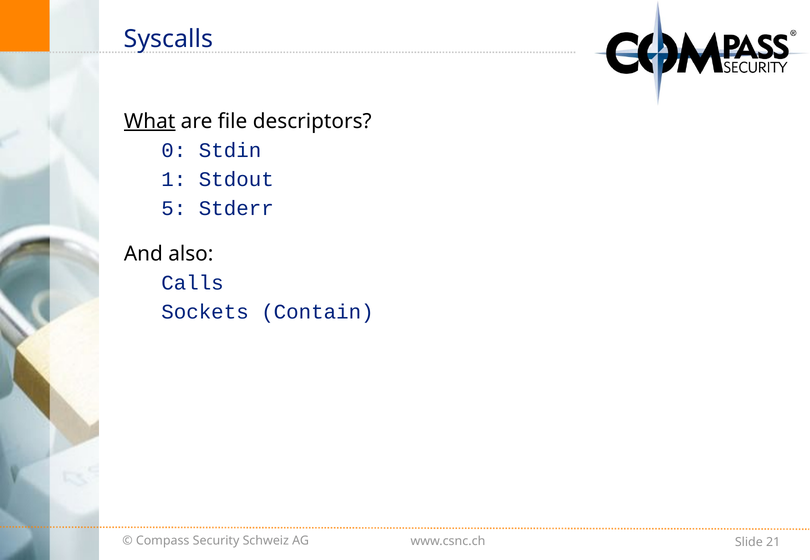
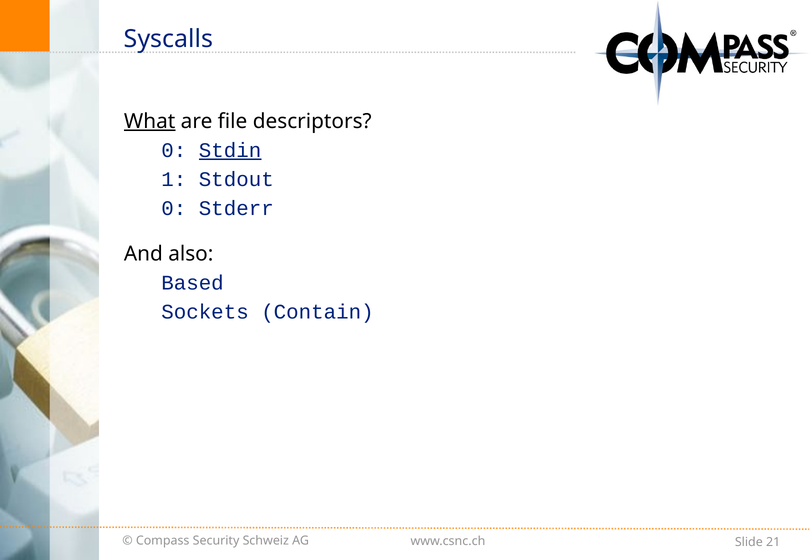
Stdin underline: none -> present
5 at (174, 209): 5 -> 0
Calls: Calls -> Based
